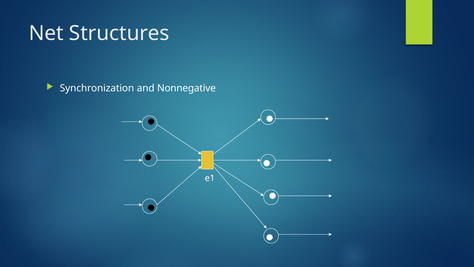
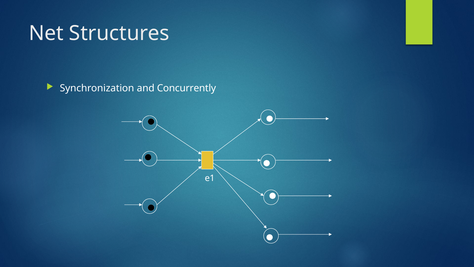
Nonnegative: Nonnegative -> Concurrently
